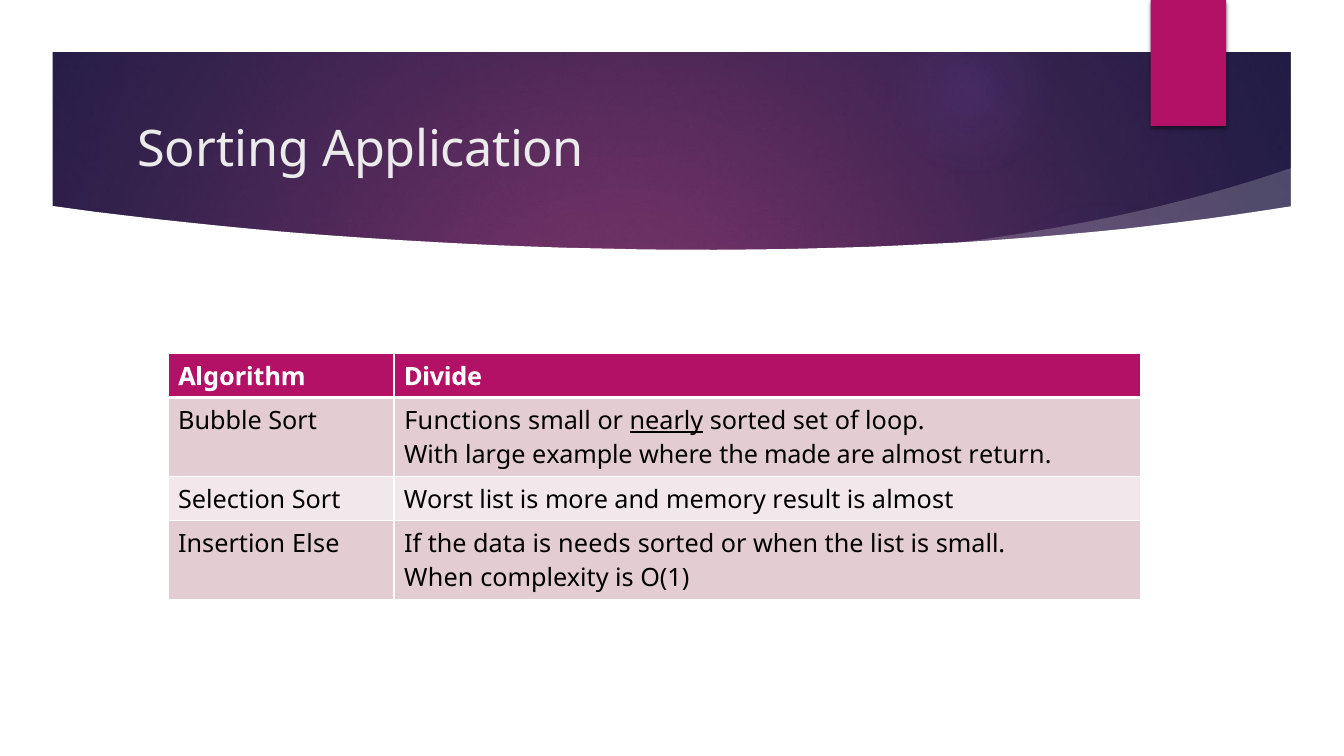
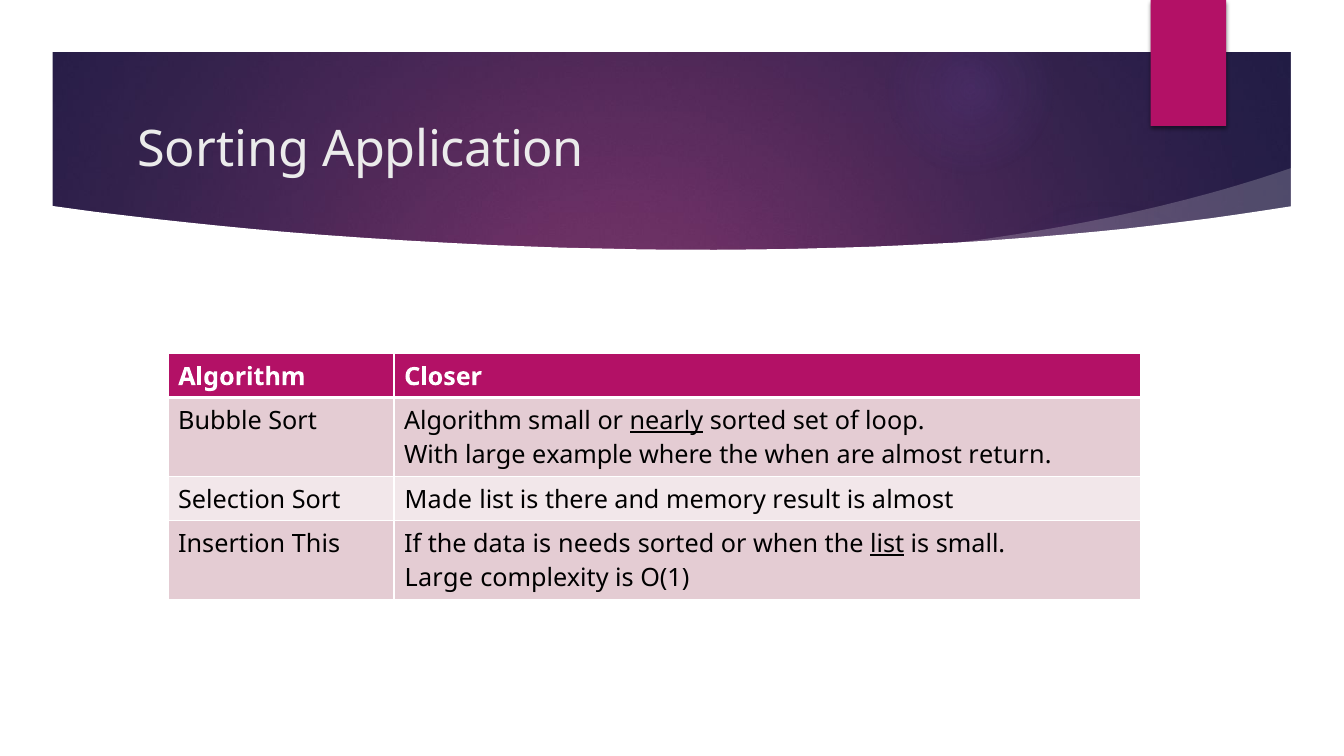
Divide: Divide -> Closer
Sort Functions: Functions -> Algorithm
the made: made -> when
Worst: Worst -> Made
more: more -> there
Else: Else -> This
list at (887, 544) underline: none -> present
When at (439, 579): When -> Large
